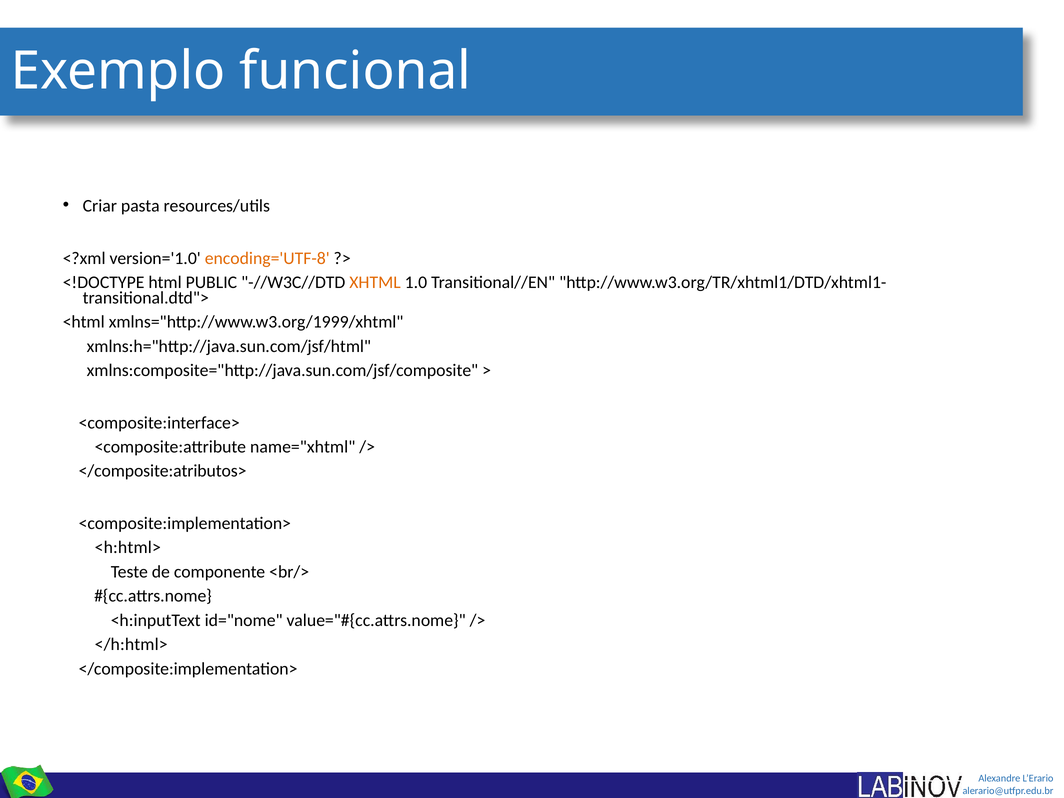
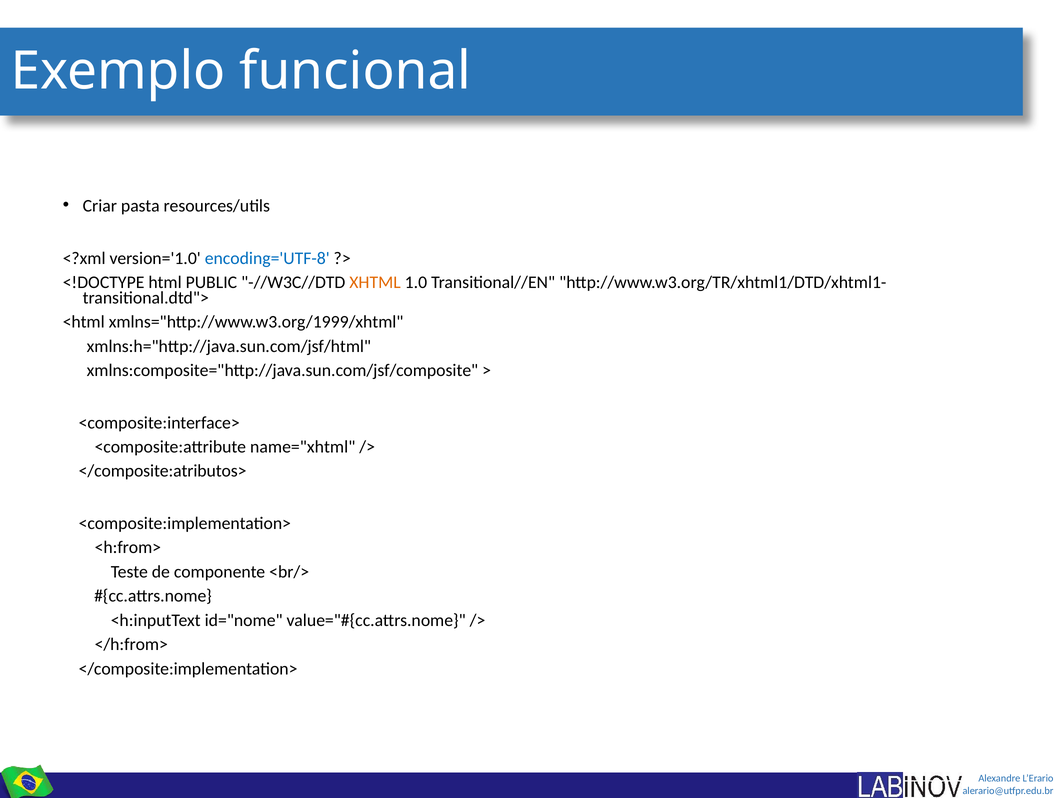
encoding='UTF-8 colour: orange -> blue
<h:html>: <h:html> -> <h:from>
</h:html>: </h:html> -> </h:from>
